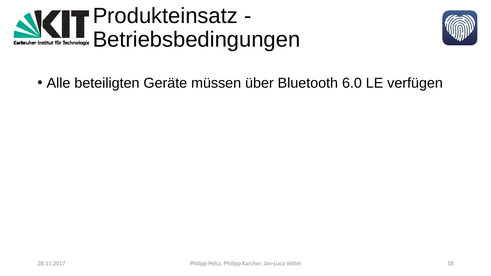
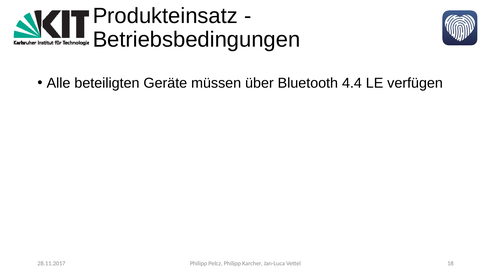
6.0: 6.0 -> 4.4
